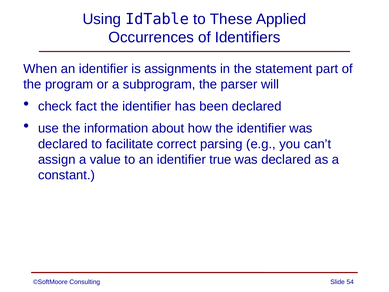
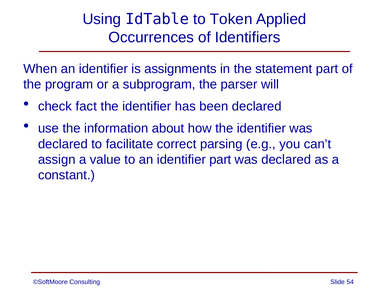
These: These -> Token
identifier true: true -> part
